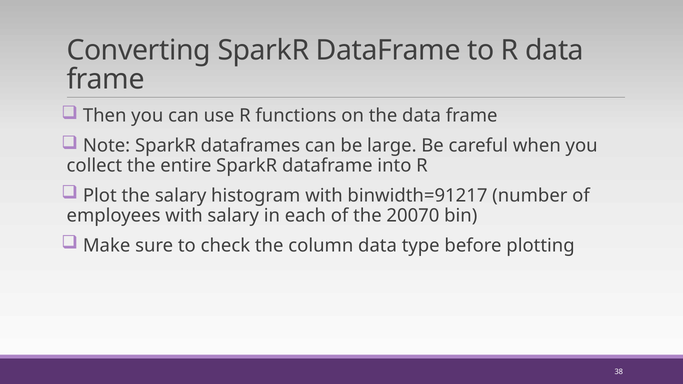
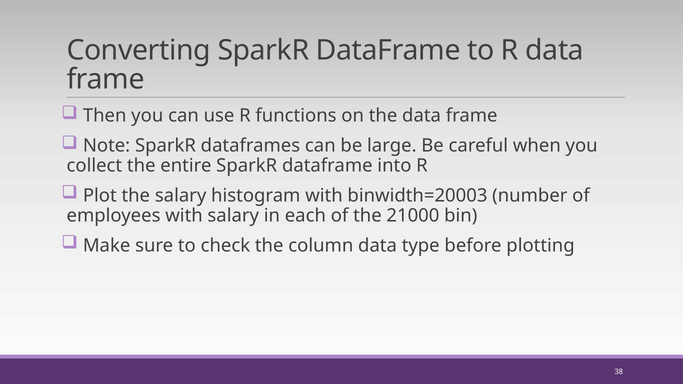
binwidth=91217: binwidth=91217 -> binwidth=20003
20070: 20070 -> 21000
